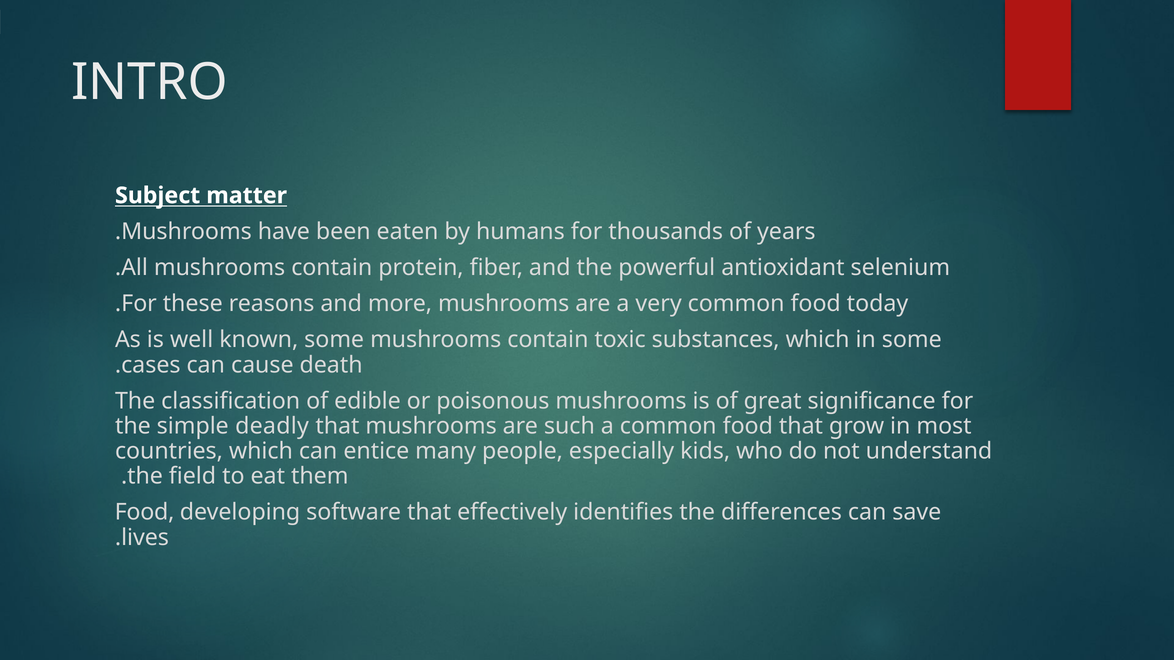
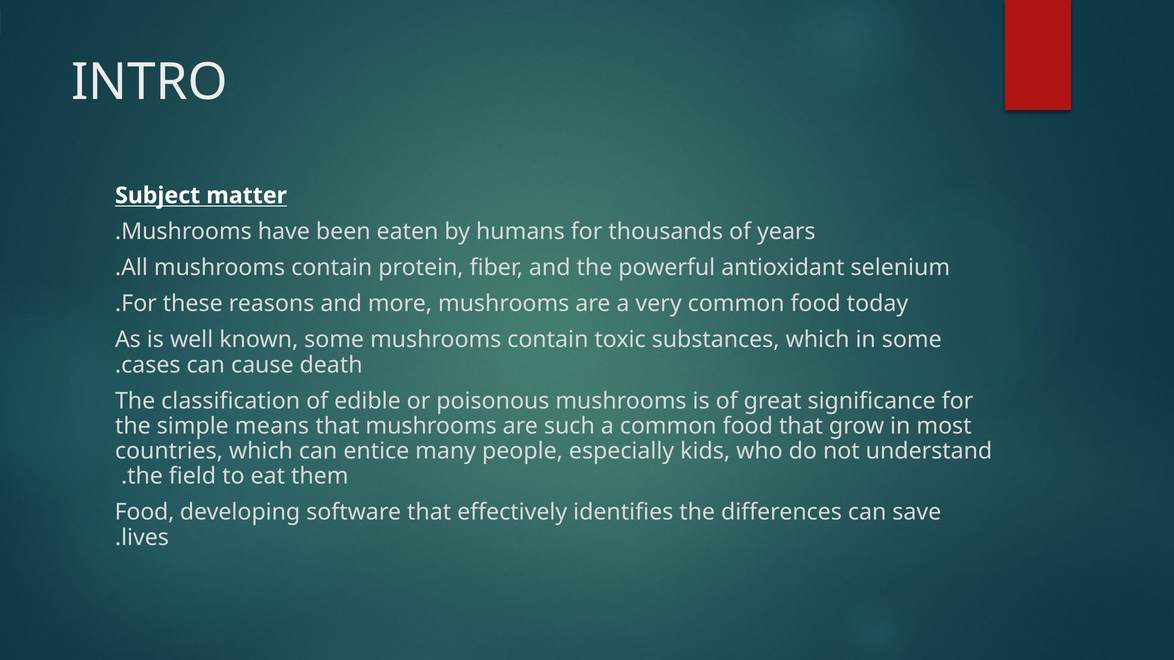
deadly: deadly -> means
